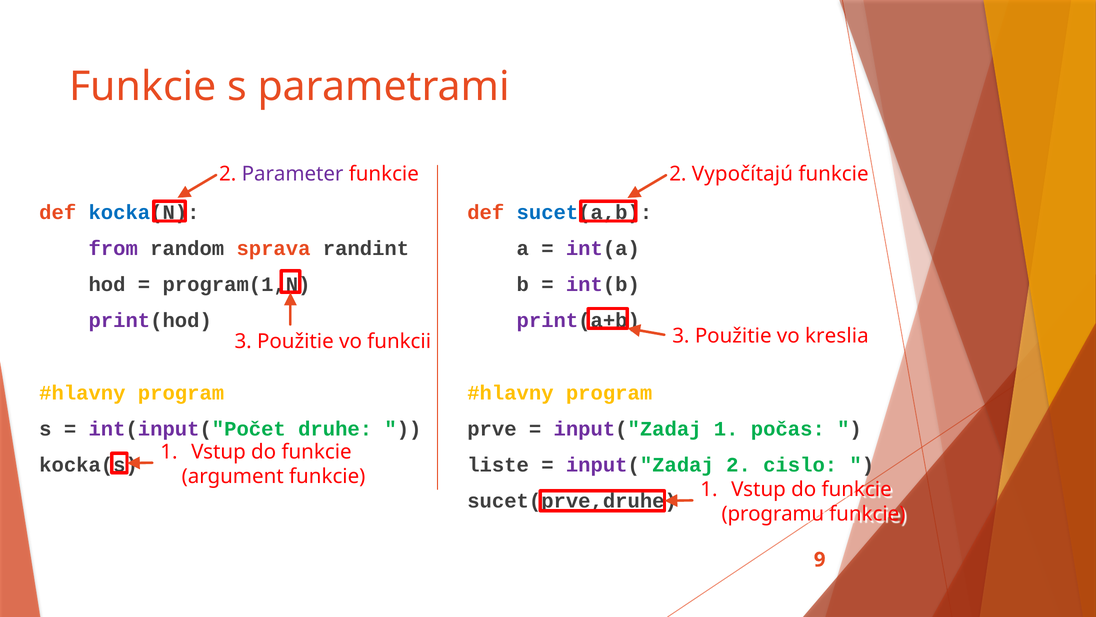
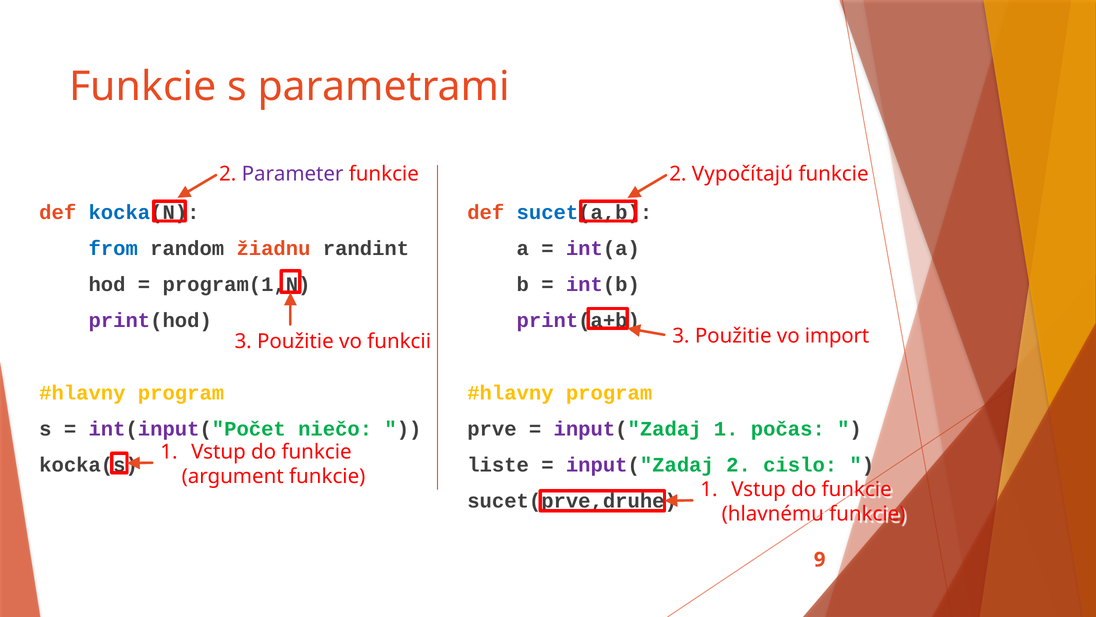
from colour: purple -> blue
sprava: sprava -> žiadnu
kreslia: kreslia -> import
druhe: druhe -> niečo
programu: programu -> hlavnému
